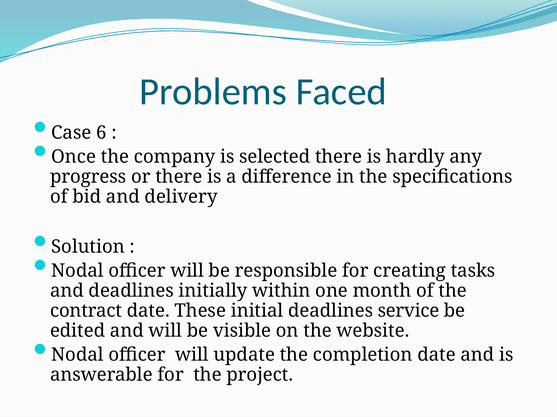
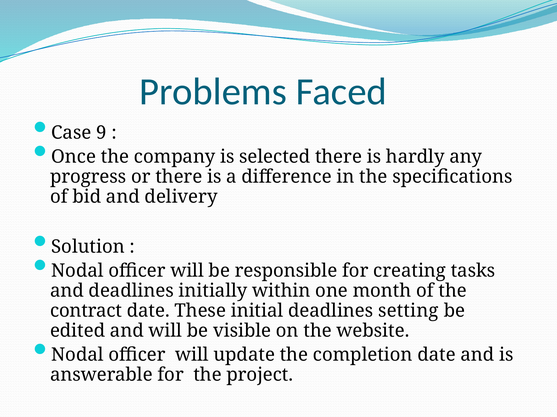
6: 6 -> 9
service: service -> setting
